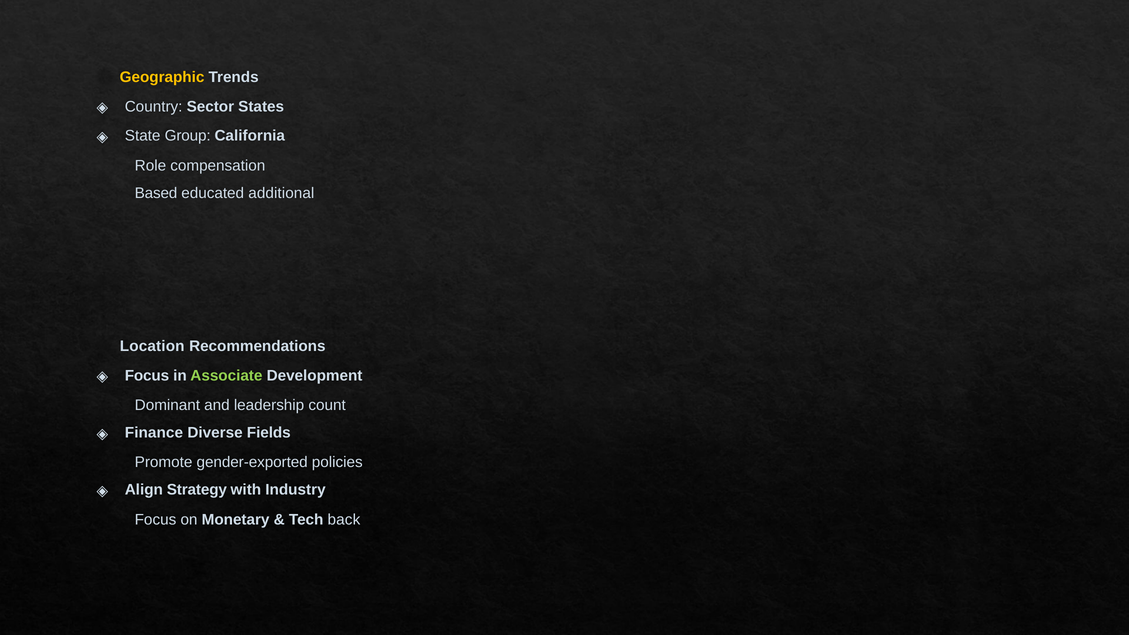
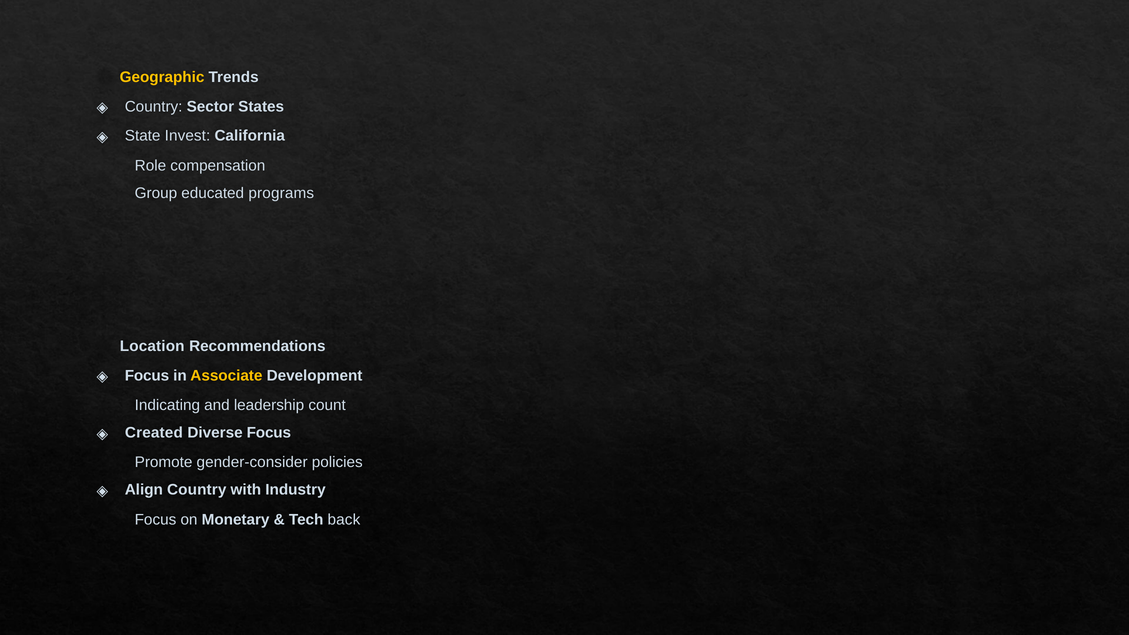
Group: Group -> Invest
Based: Based -> Group
additional: additional -> programs
Associate colour: light green -> yellow
Dominant: Dominant -> Indicating
Finance: Finance -> Created
Diverse Fields: Fields -> Focus
gender-exported: gender-exported -> gender-consider
Align Strategy: Strategy -> Country
